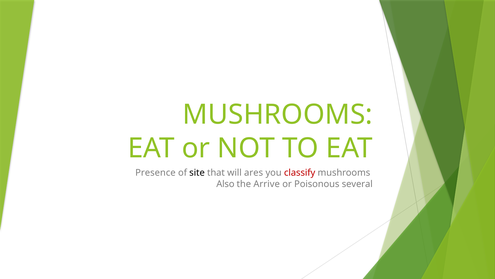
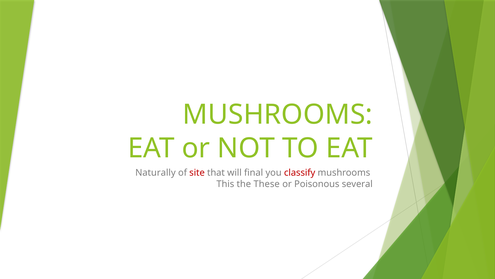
Presence: Presence -> Naturally
site colour: black -> red
ares: ares -> final
Also: Also -> This
Arrive: Arrive -> These
